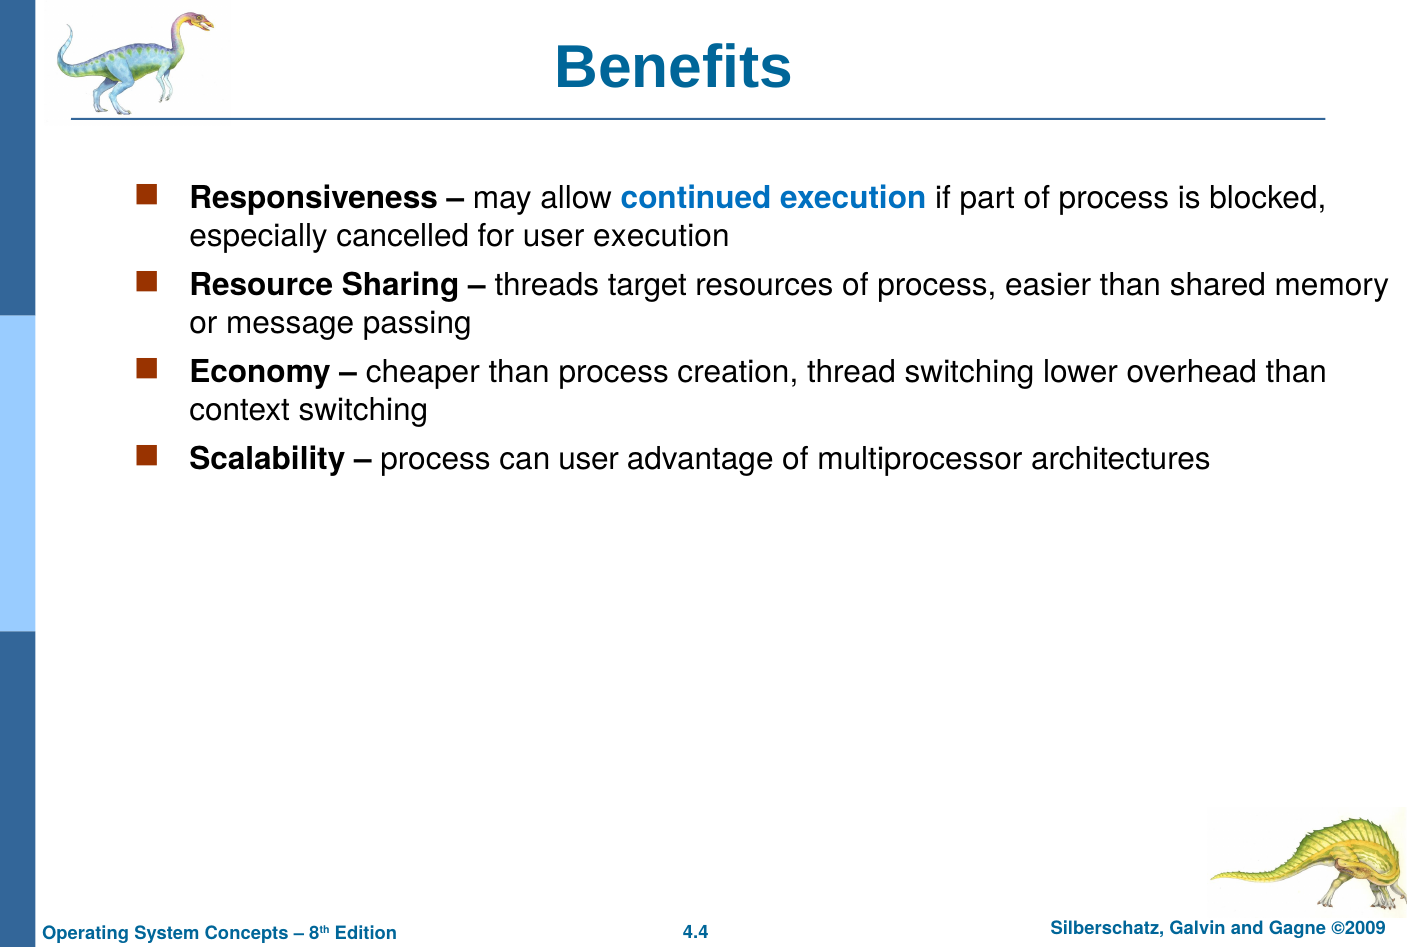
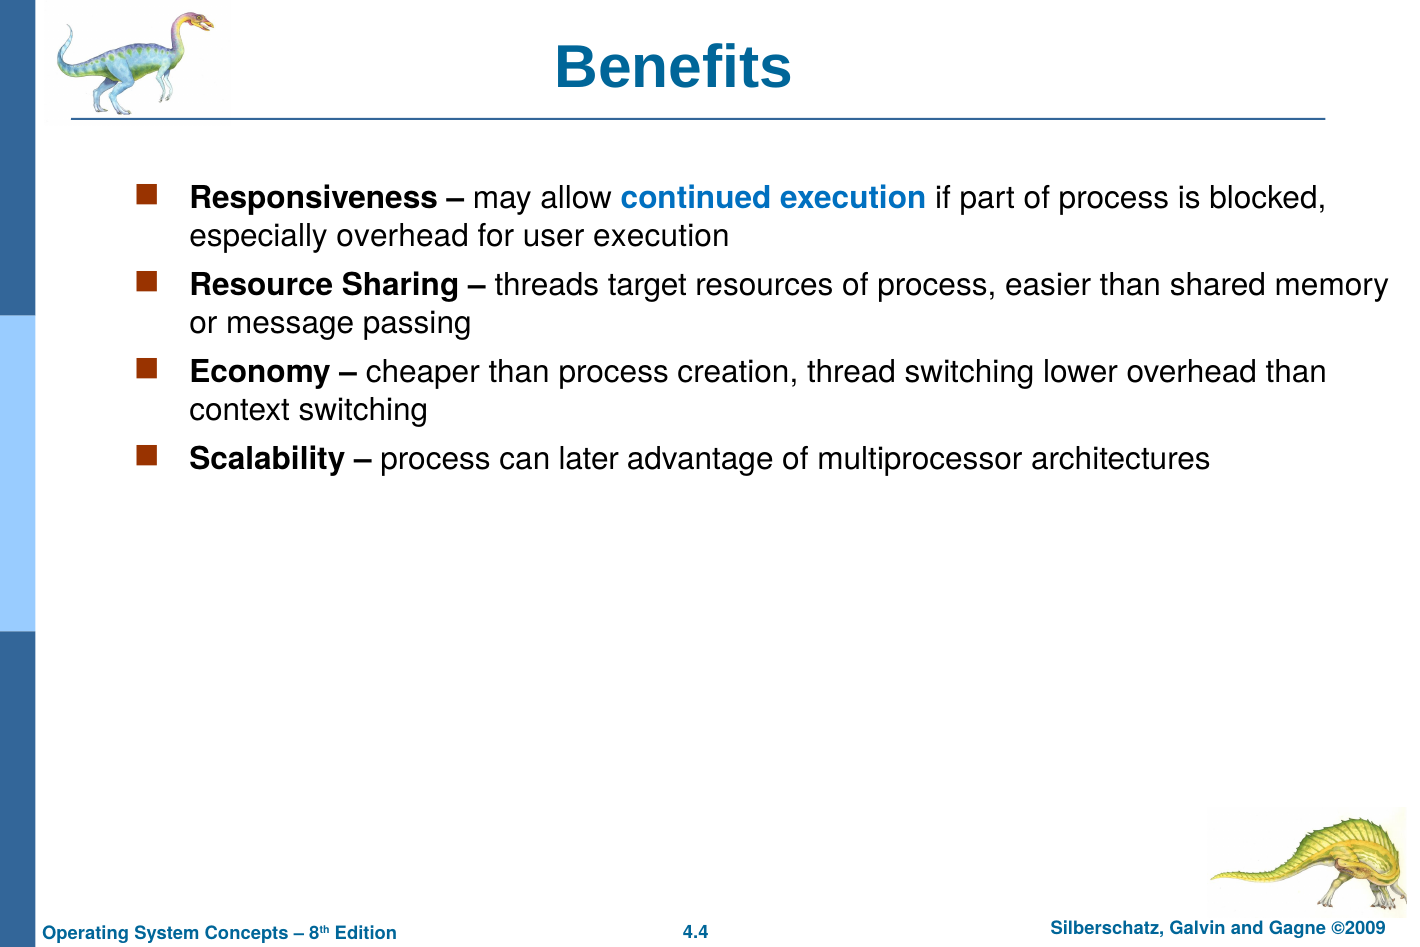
especially cancelled: cancelled -> overhead
can user: user -> later
